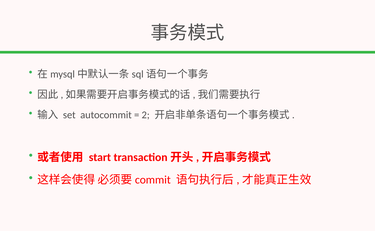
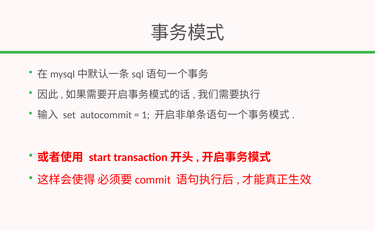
2: 2 -> 1
